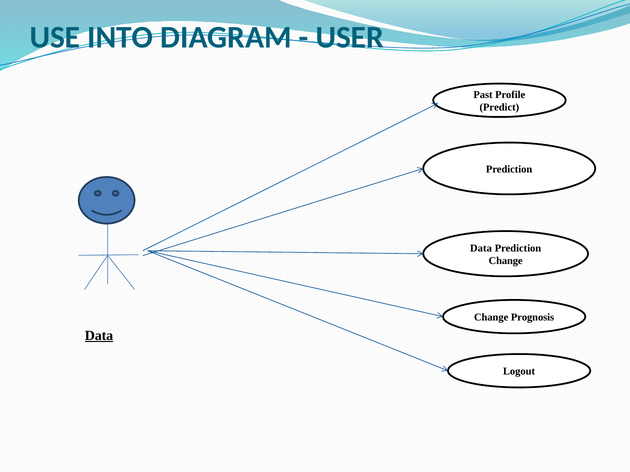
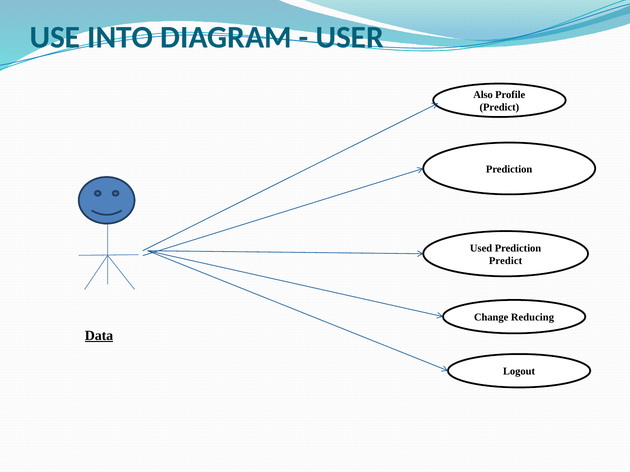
Past: Past -> Also
Data at (481, 248): Data -> Used
Change at (506, 261): Change -> Predict
Prognosis: Prognosis -> Reducing
